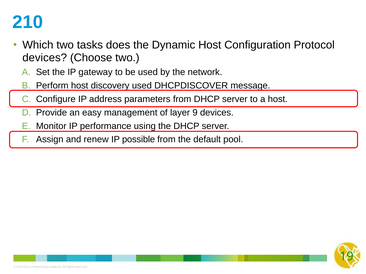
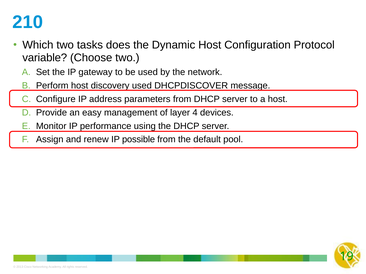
devices at (45, 58): devices -> variable
9: 9 -> 4
